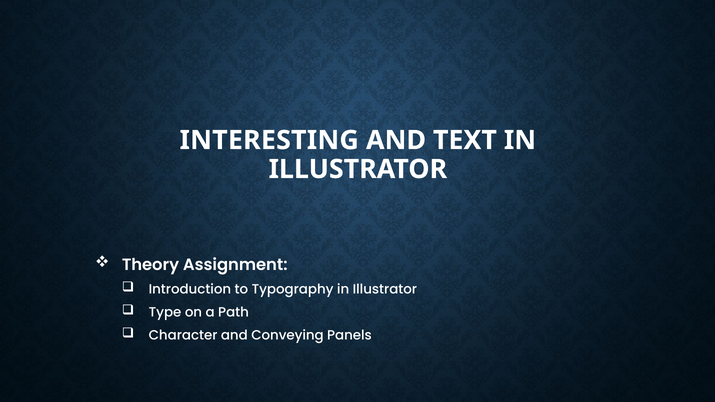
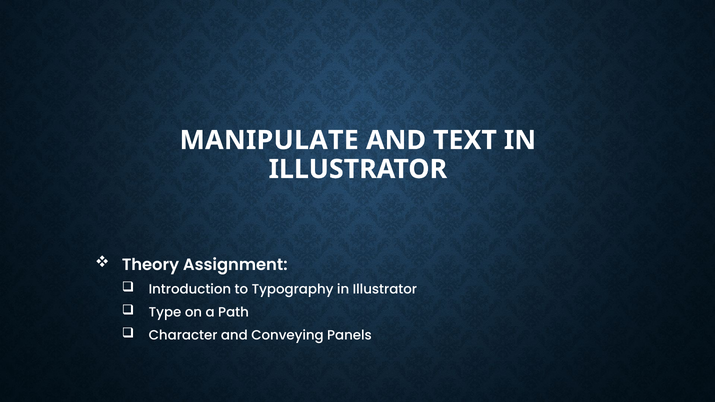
INTERESTING: INTERESTING -> MANIPULATE
